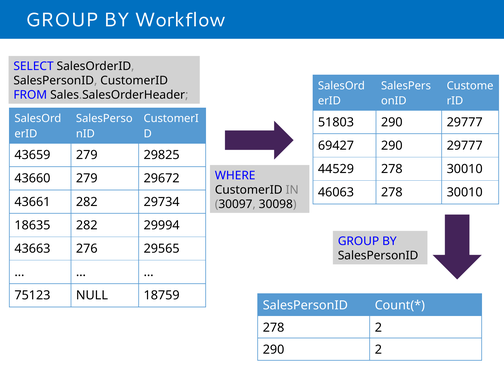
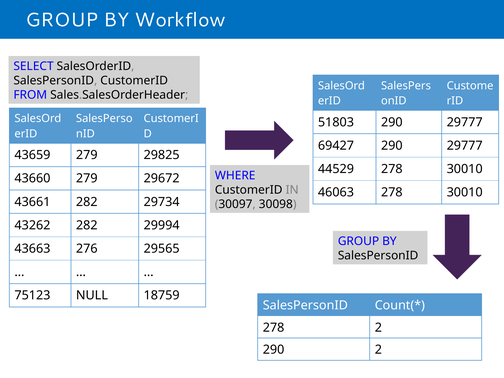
18635: 18635 -> 43262
